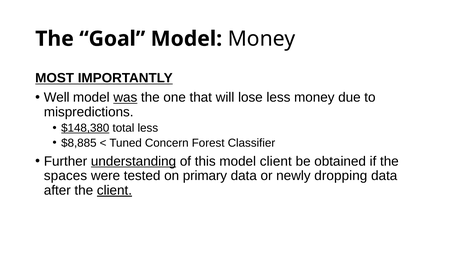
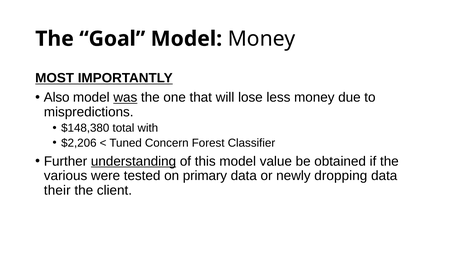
Well: Well -> Also
$148,380 underline: present -> none
total less: less -> with
$8,885: $8,885 -> $2,206
model client: client -> value
spaces: spaces -> various
after: after -> their
client at (114, 190) underline: present -> none
